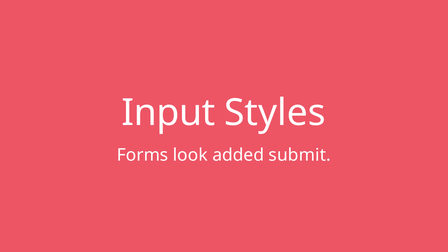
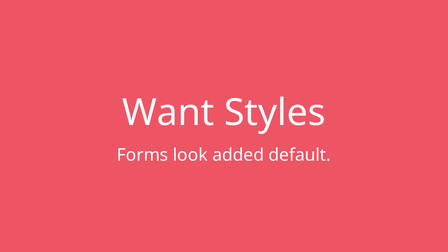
Input: Input -> Want
submit: submit -> default
